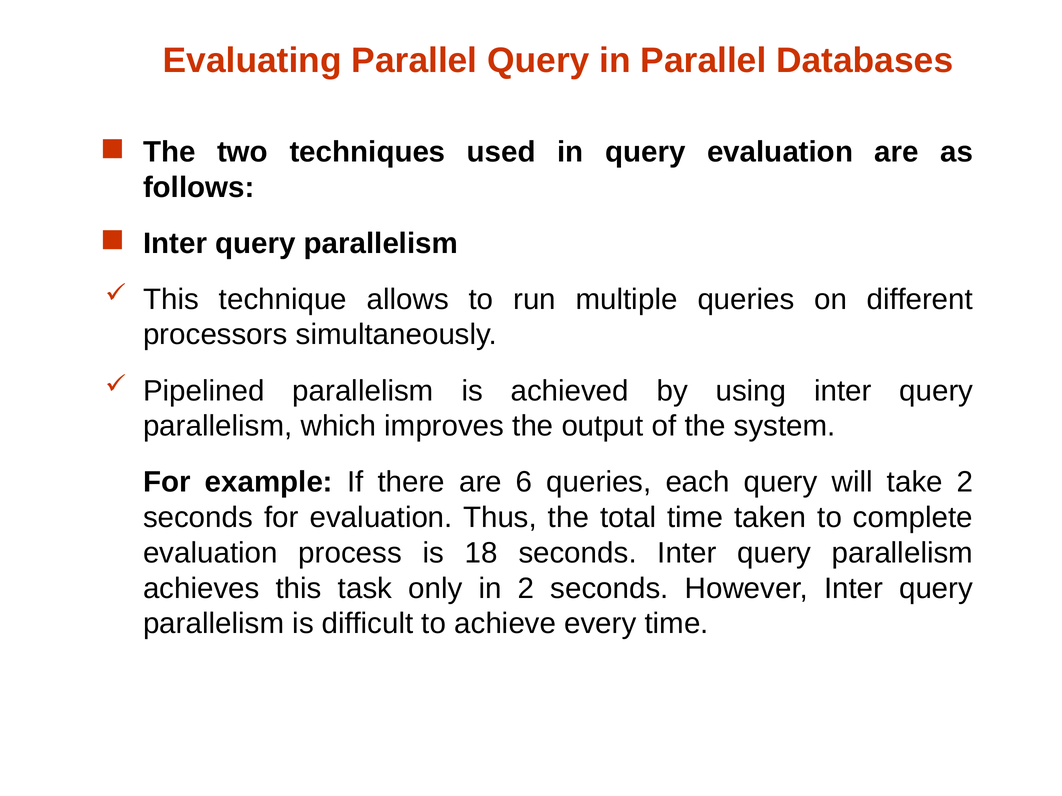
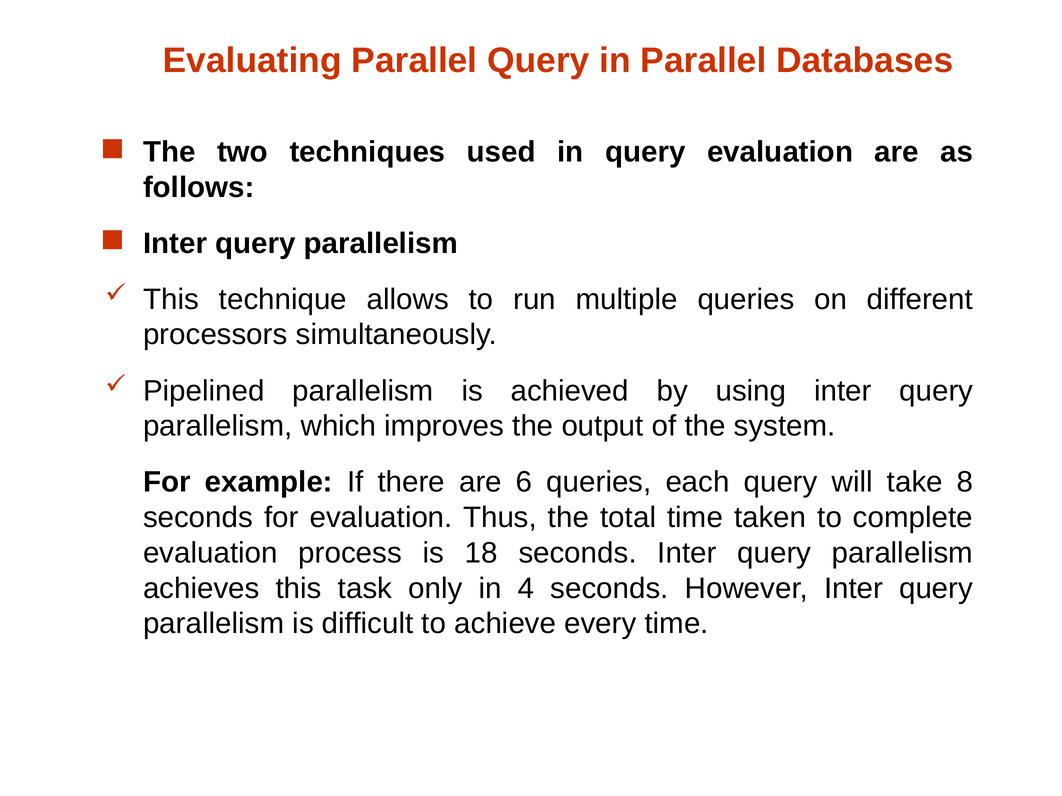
take 2: 2 -> 8
in 2: 2 -> 4
